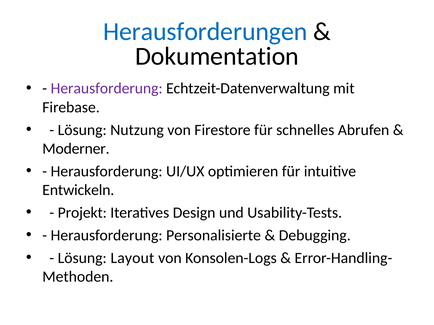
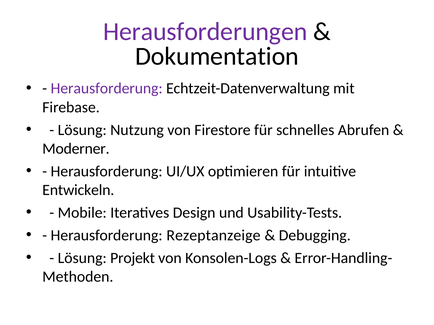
Herausforderungen colour: blue -> purple
Projekt: Projekt -> Mobile
Personalisierte: Personalisierte -> Rezeptanzeige
Layout: Layout -> Projekt
